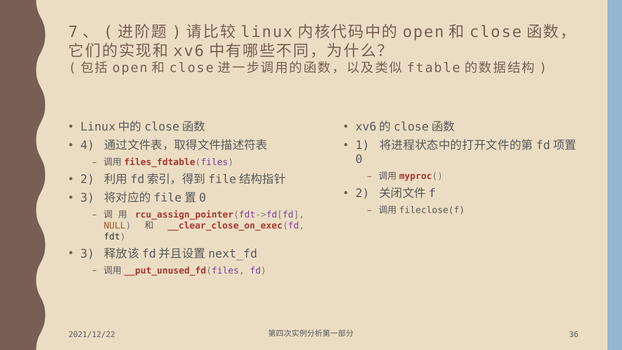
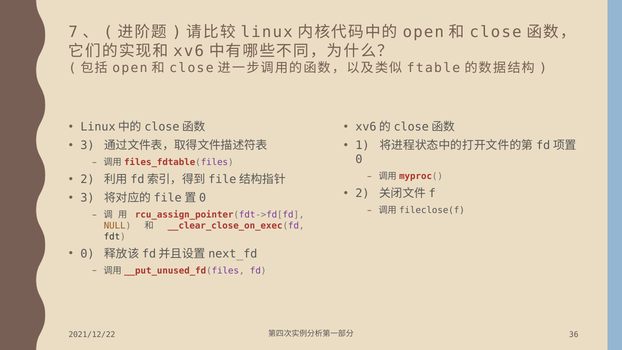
4 at (87, 145): 4 -> 3
3 at (87, 254): 3 -> 0
